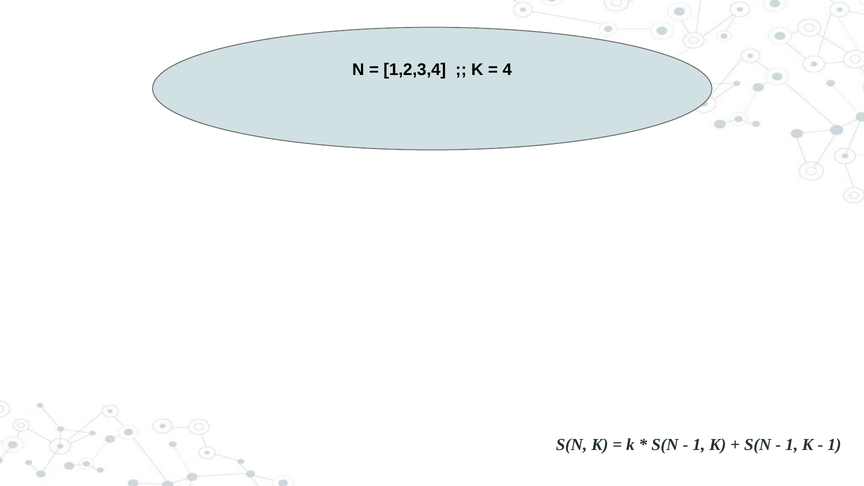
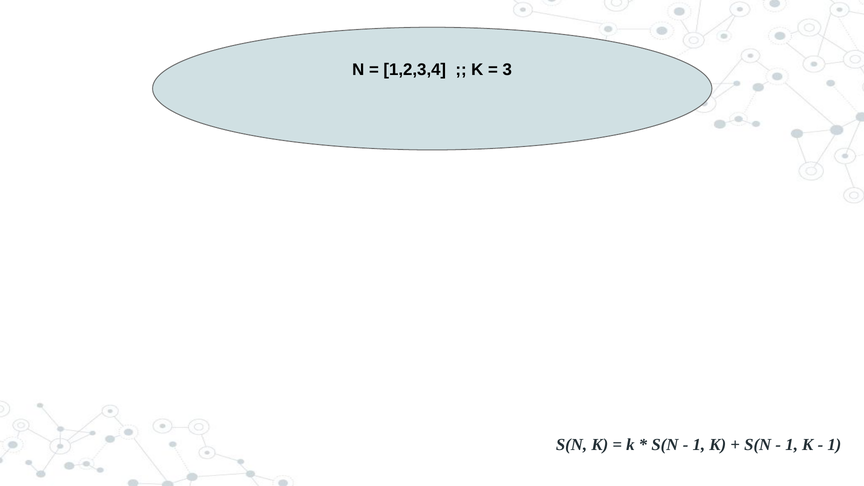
4: 4 -> 3
